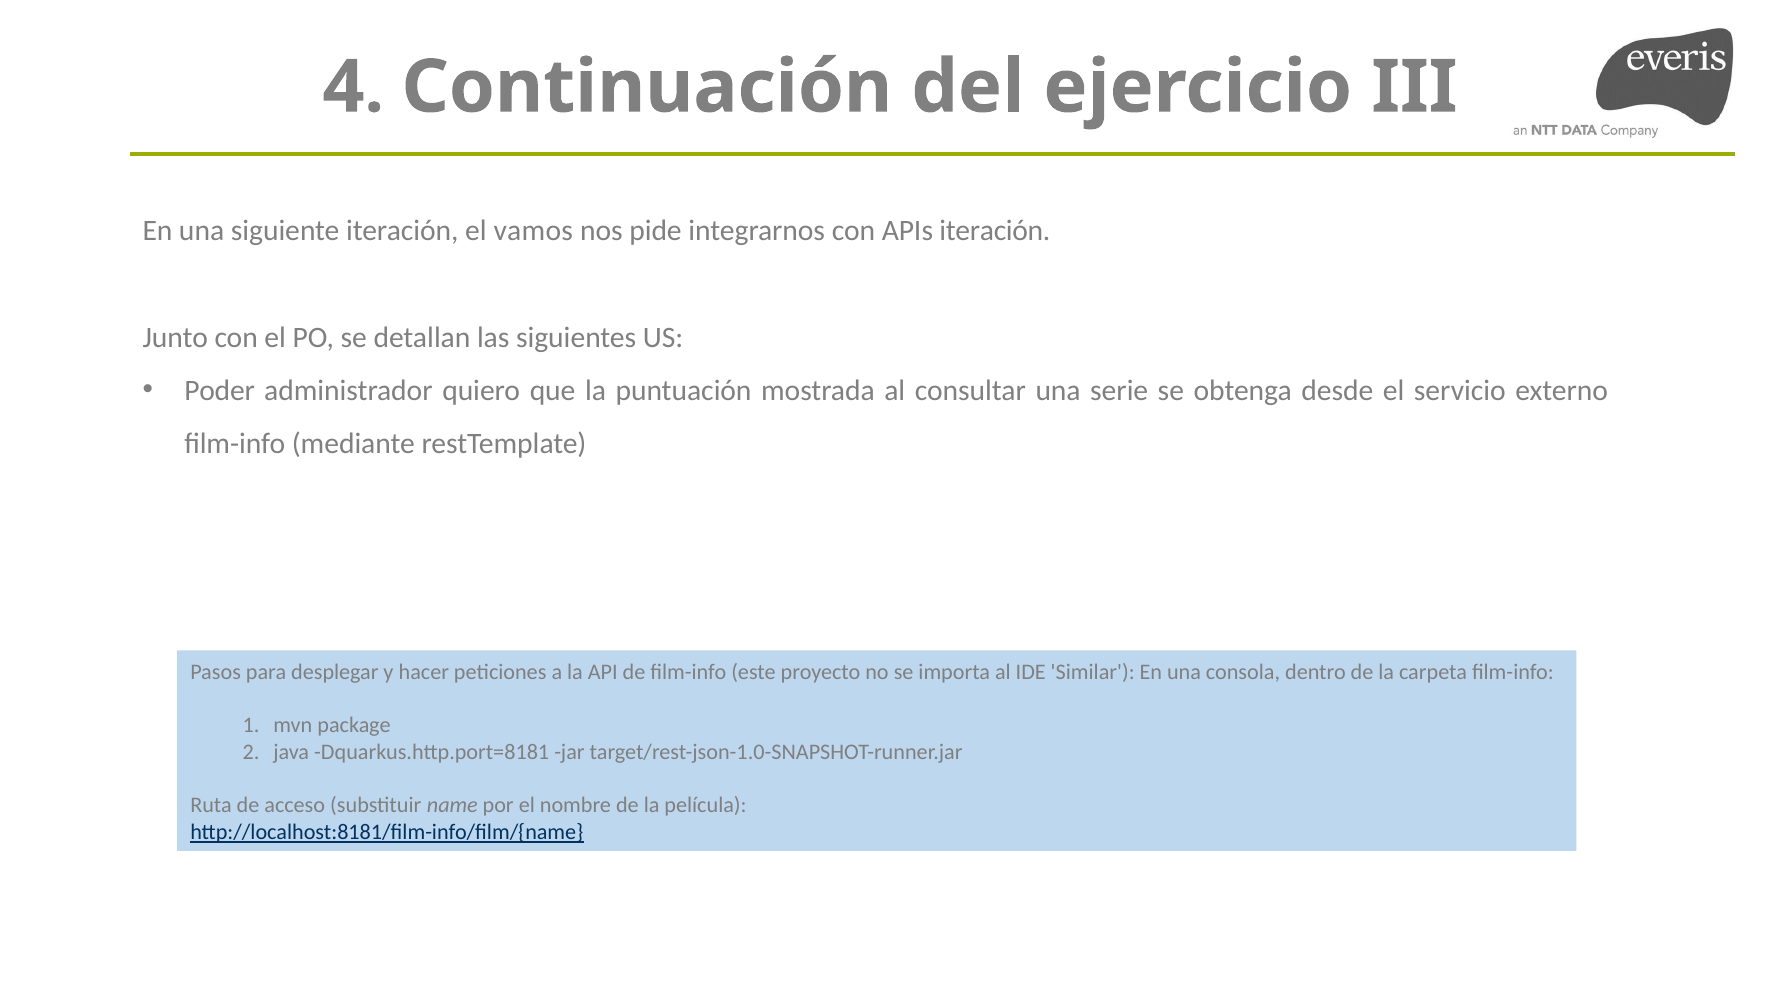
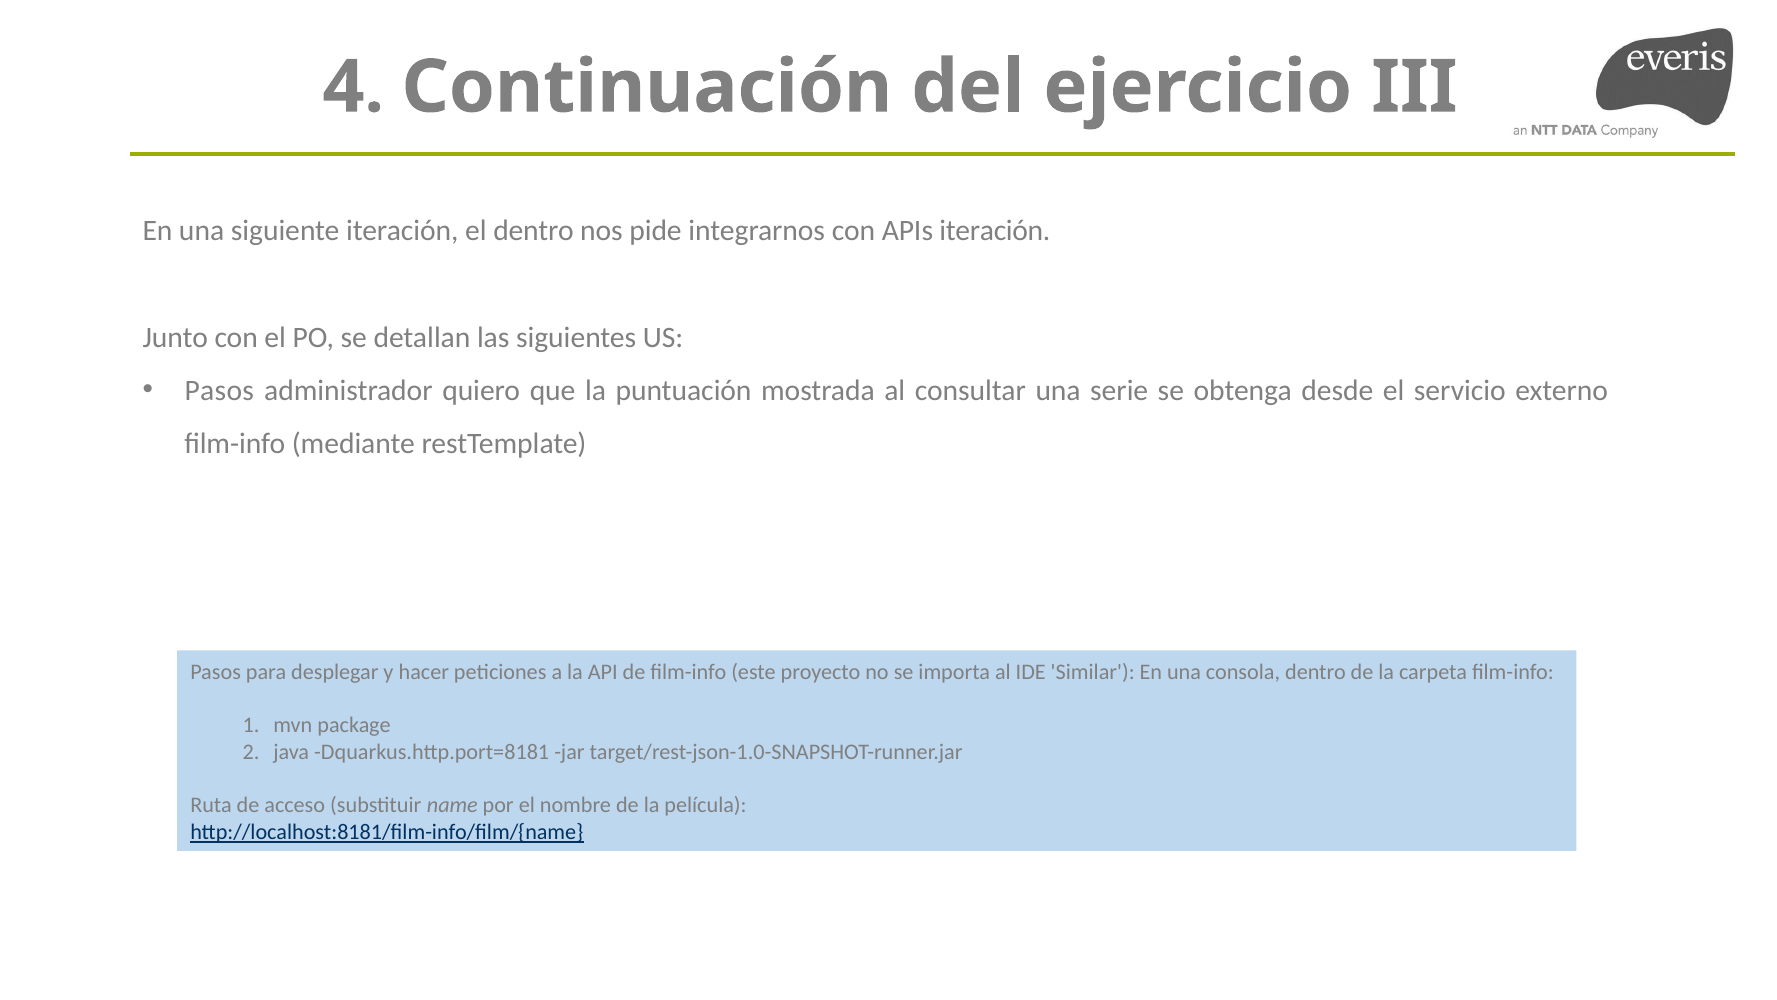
el vamos: vamos -> dentro
Poder at (220, 391): Poder -> Pasos
